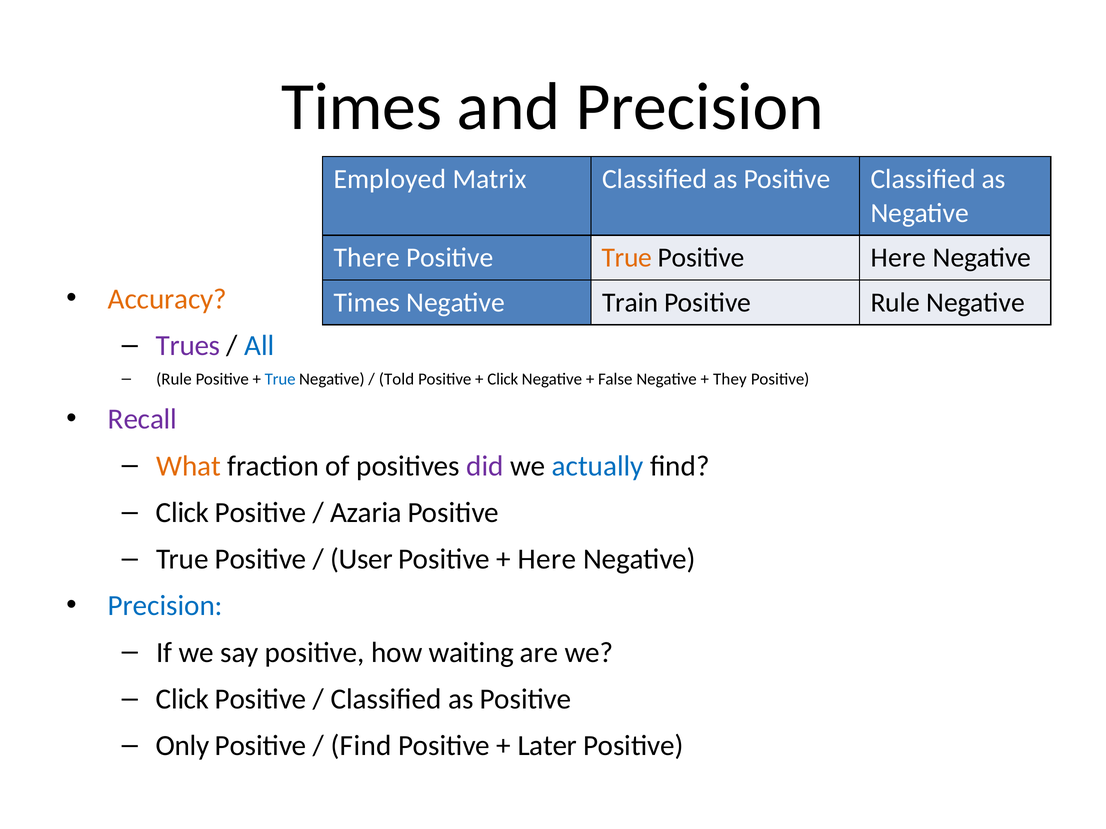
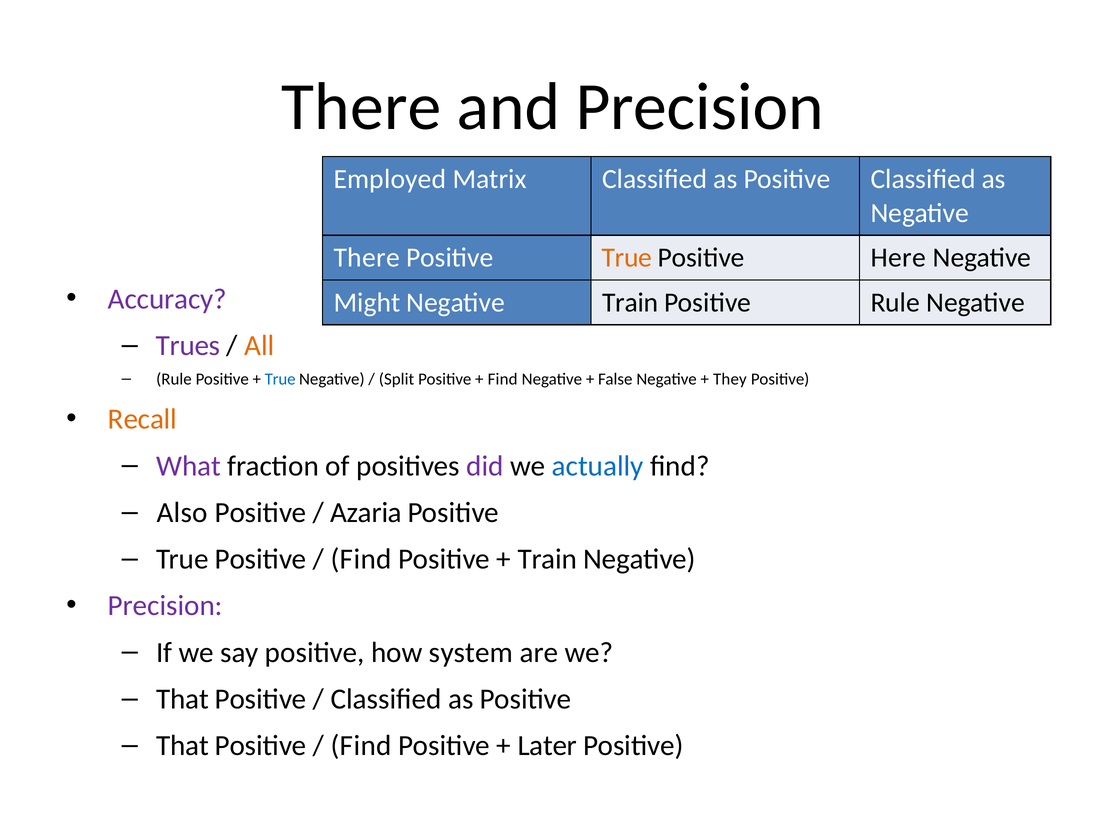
Times at (362, 107): Times -> There
Accuracy colour: orange -> purple
Times at (367, 303): Times -> Might
All colour: blue -> orange
Told: Told -> Split
Click at (503, 379): Click -> Find
Recall colour: purple -> orange
What colour: orange -> purple
Click at (183, 513): Click -> Also
User at (362, 560): User -> Find
Here at (547, 560): Here -> Train
Precision at (165, 606) colour: blue -> purple
waiting: waiting -> system
Click at (183, 700): Click -> That
Only at (183, 746): Only -> That
